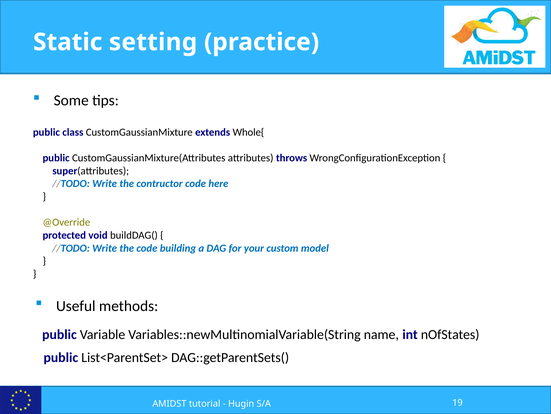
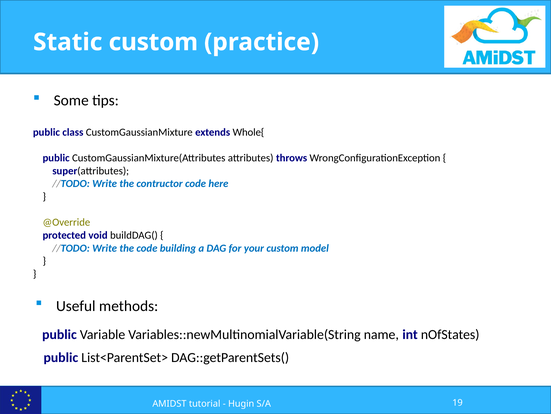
Static setting: setting -> custom
